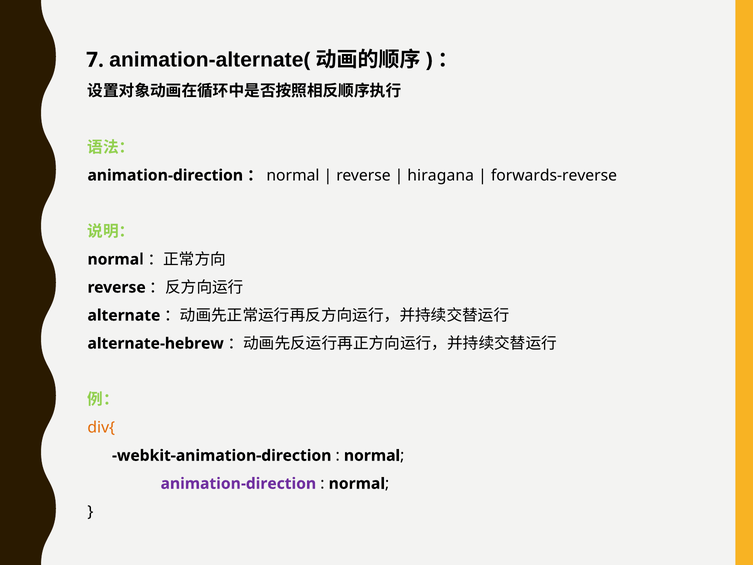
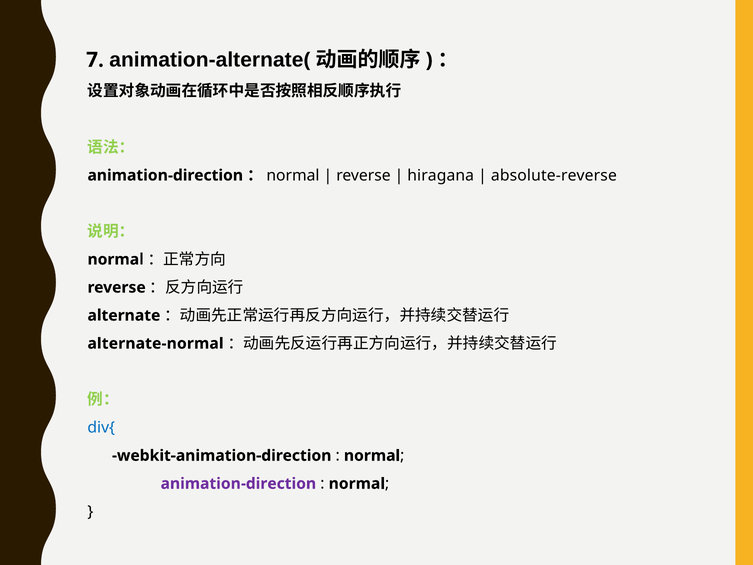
forwards-reverse: forwards-reverse -> absolute-reverse
alternate-hebrew: alternate-hebrew -> alternate-normal
div{ colour: orange -> blue
